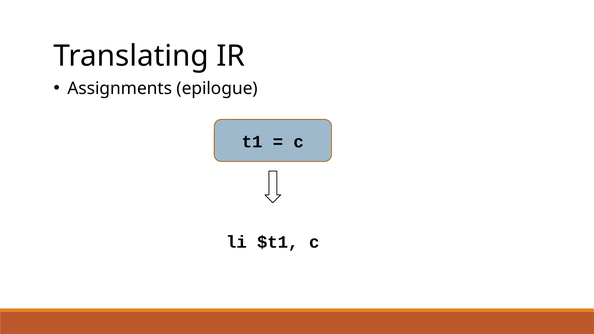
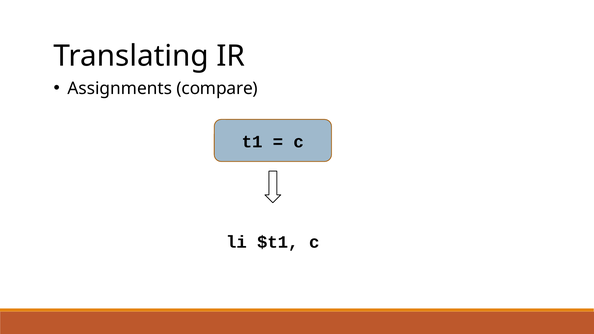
epilogue: epilogue -> compare
